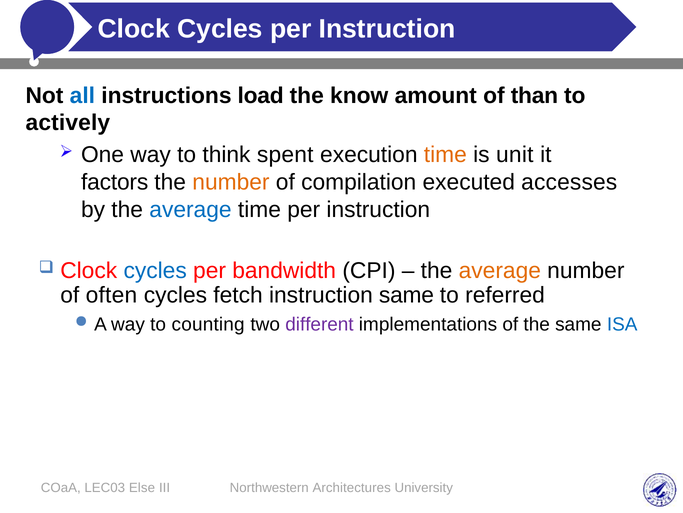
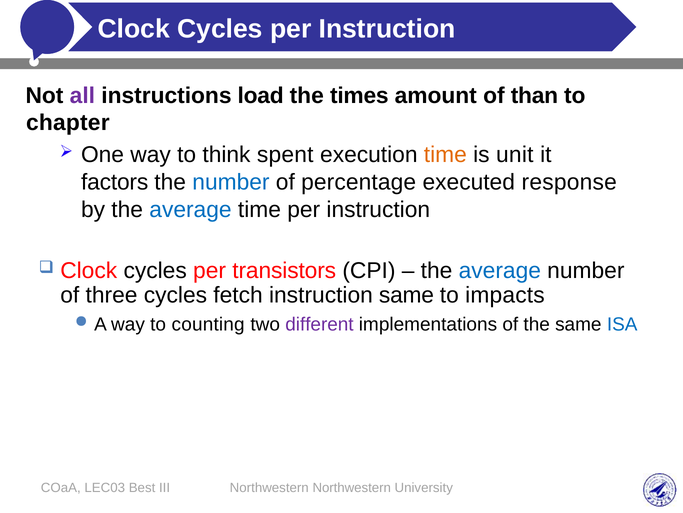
all colour: blue -> purple
know: know -> times
actively: actively -> chapter
number at (231, 182) colour: orange -> blue
compilation: compilation -> percentage
accesses: accesses -> response
cycles at (155, 270) colour: blue -> black
bandwidth: bandwidth -> transistors
average at (500, 270) colour: orange -> blue
often: often -> three
referred: referred -> impacts
Else: Else -> Best
Northwestern Architectures: Architectures -> Northwestern
